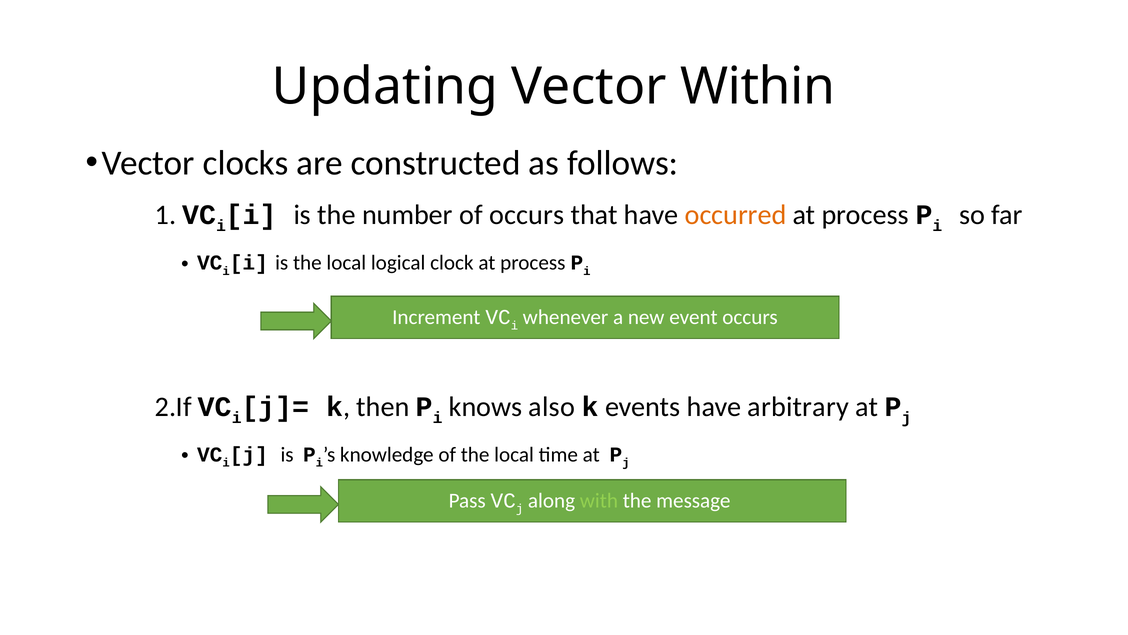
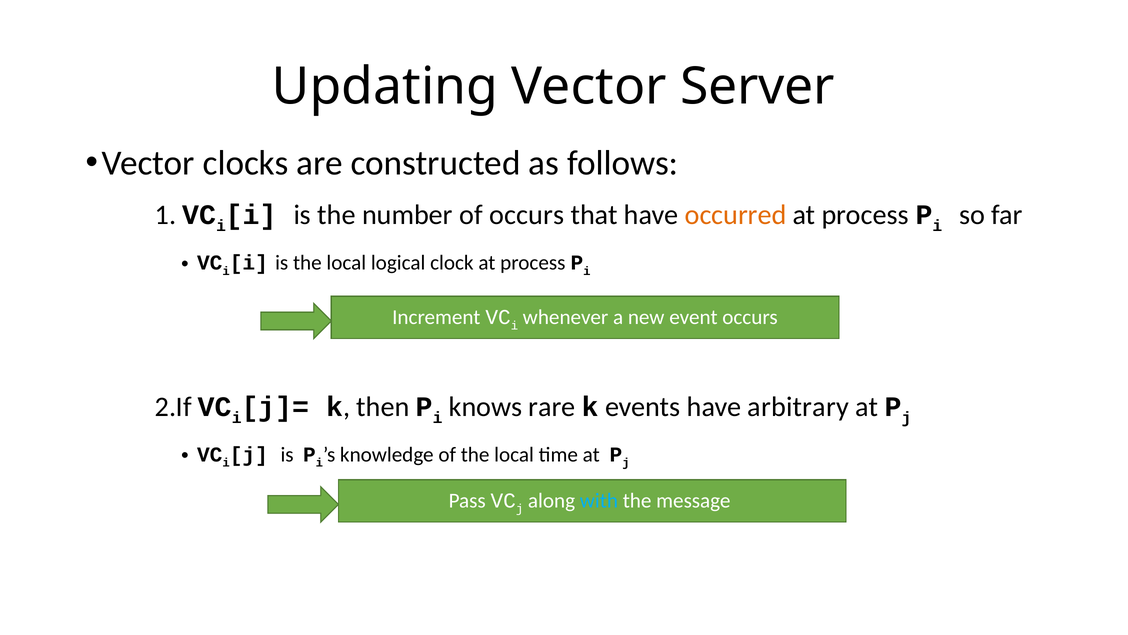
Within: Within -> Server
also: also -> rare
with colour: light green -> light blue
